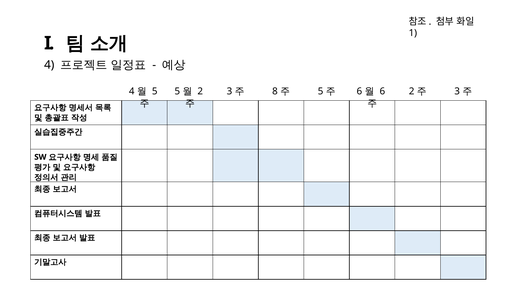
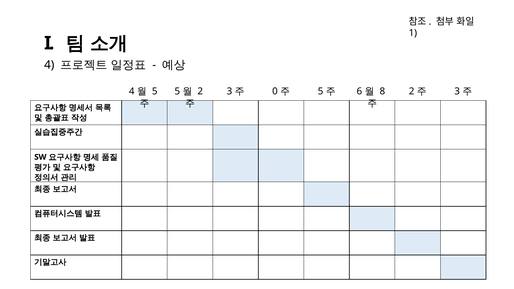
8: 8 -> 0
6 at (382, 91): 6 -> 8
